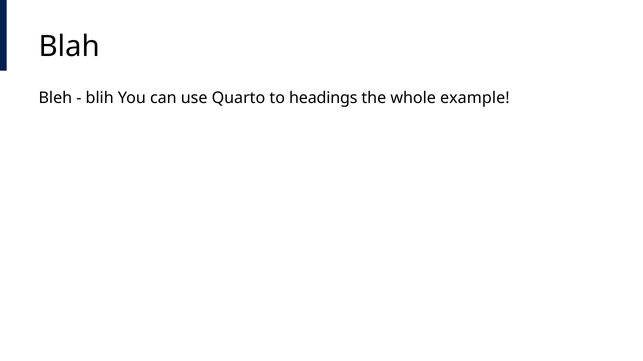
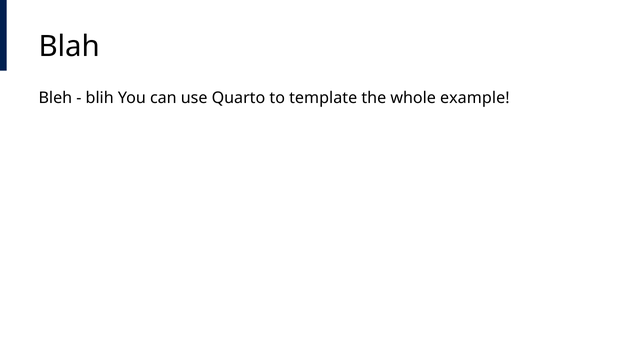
headings: headings -> template
